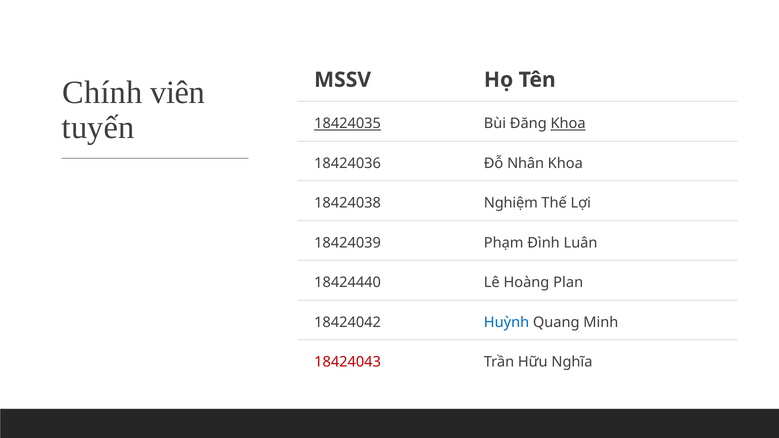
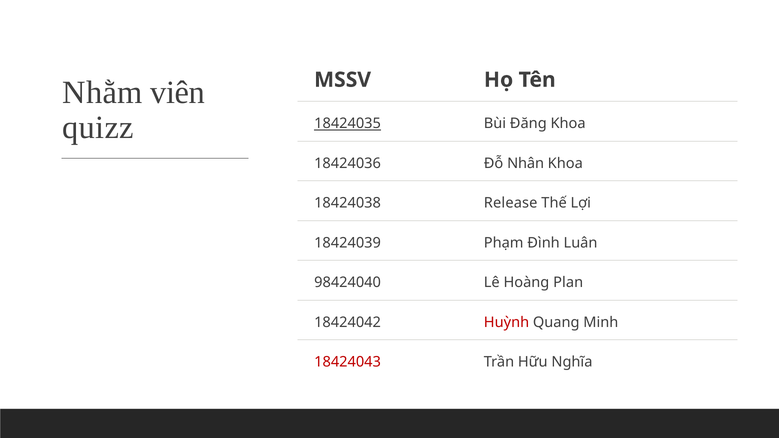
Chính: Chính -> Nhằm
tuyến: tuyến -> quizz
Khoa at (568, 124) underline: present -> none
Nghiệm: Nghiệm -> Release
18424440: 18424440 -> 98424040
Huỳnh colour: blue -> red
